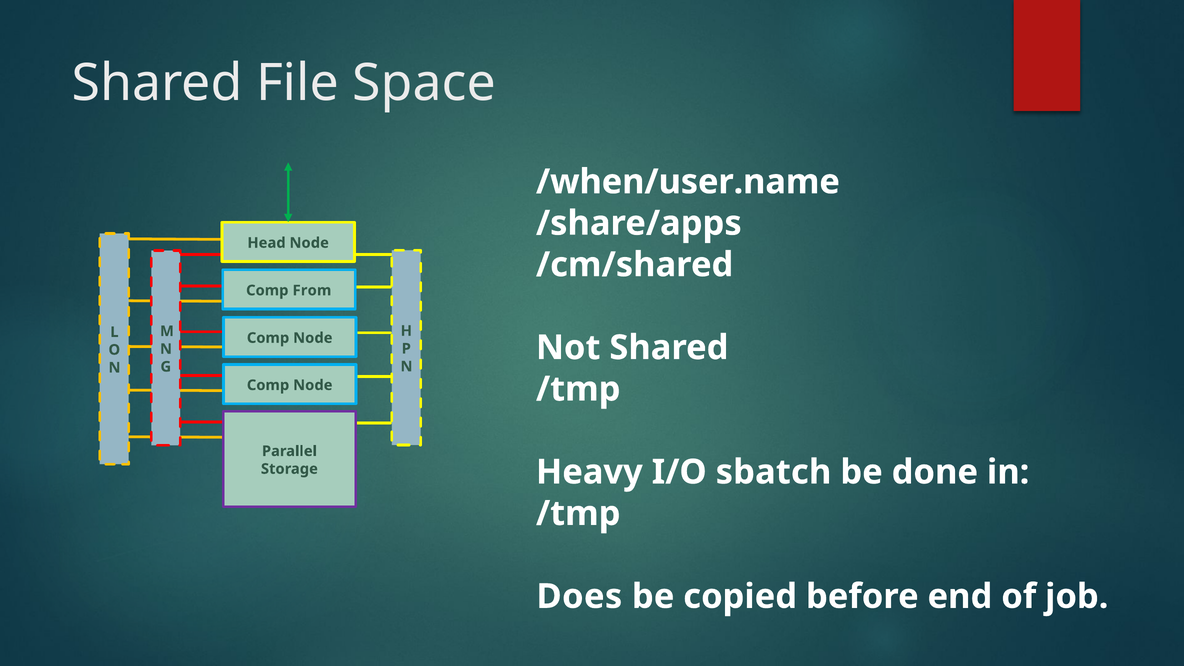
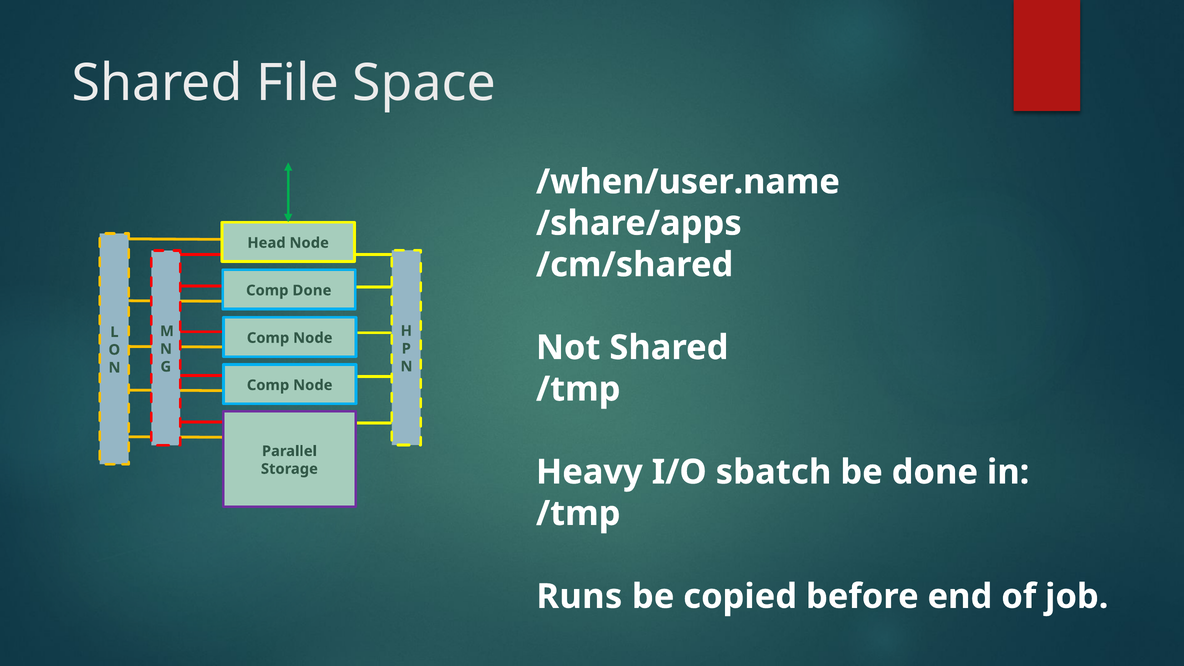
Comp From: From -> Done
Does: Does -> Runs
